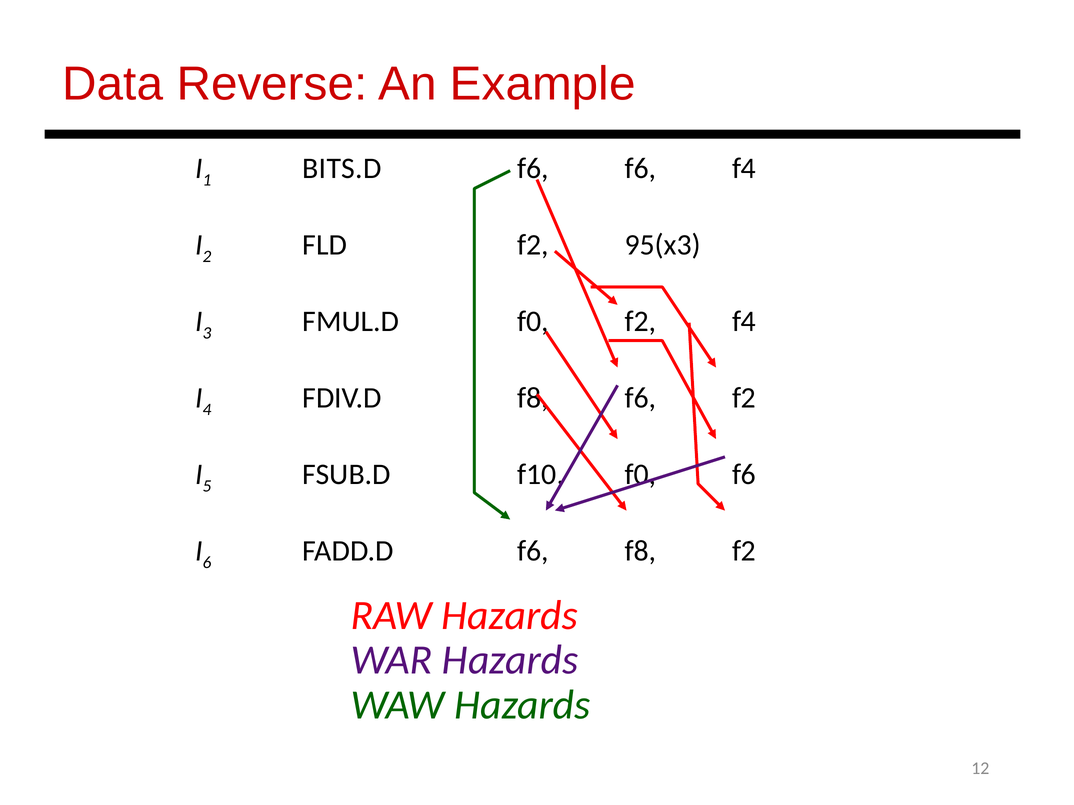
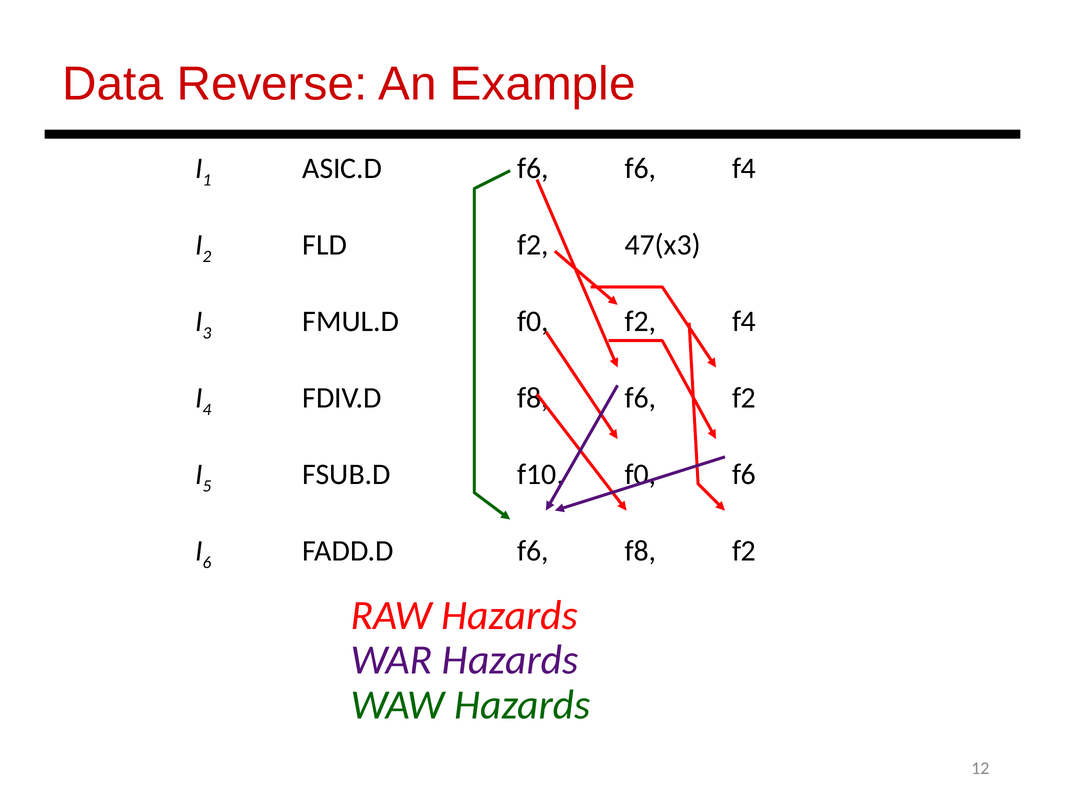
BITS.D: BITS.D -> ASIC.D
95(x3: 95(x3 -> 47(x3
